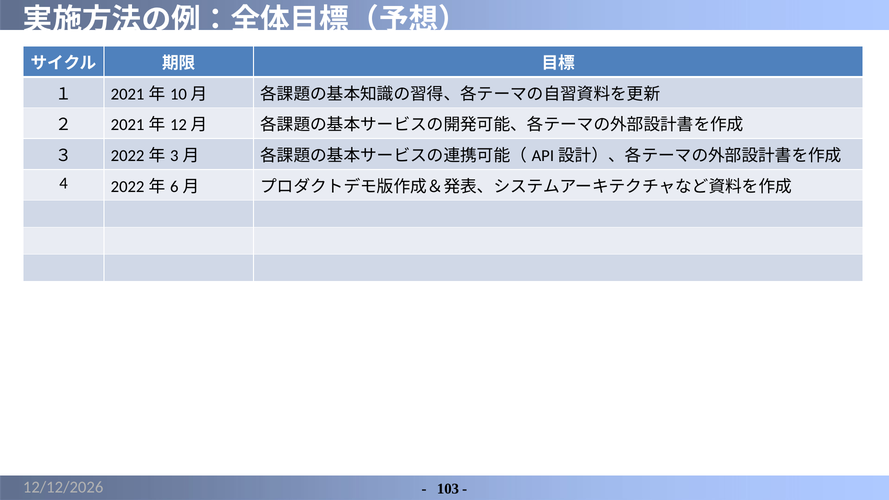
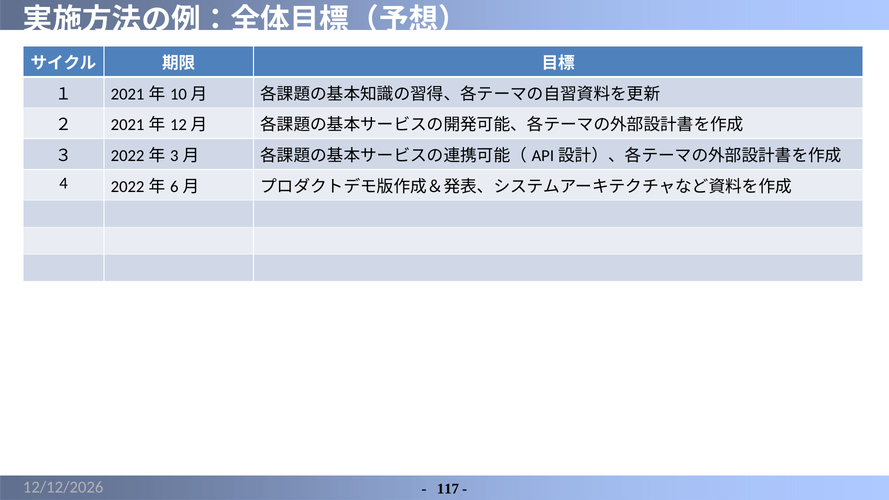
103: 103 -> 117
